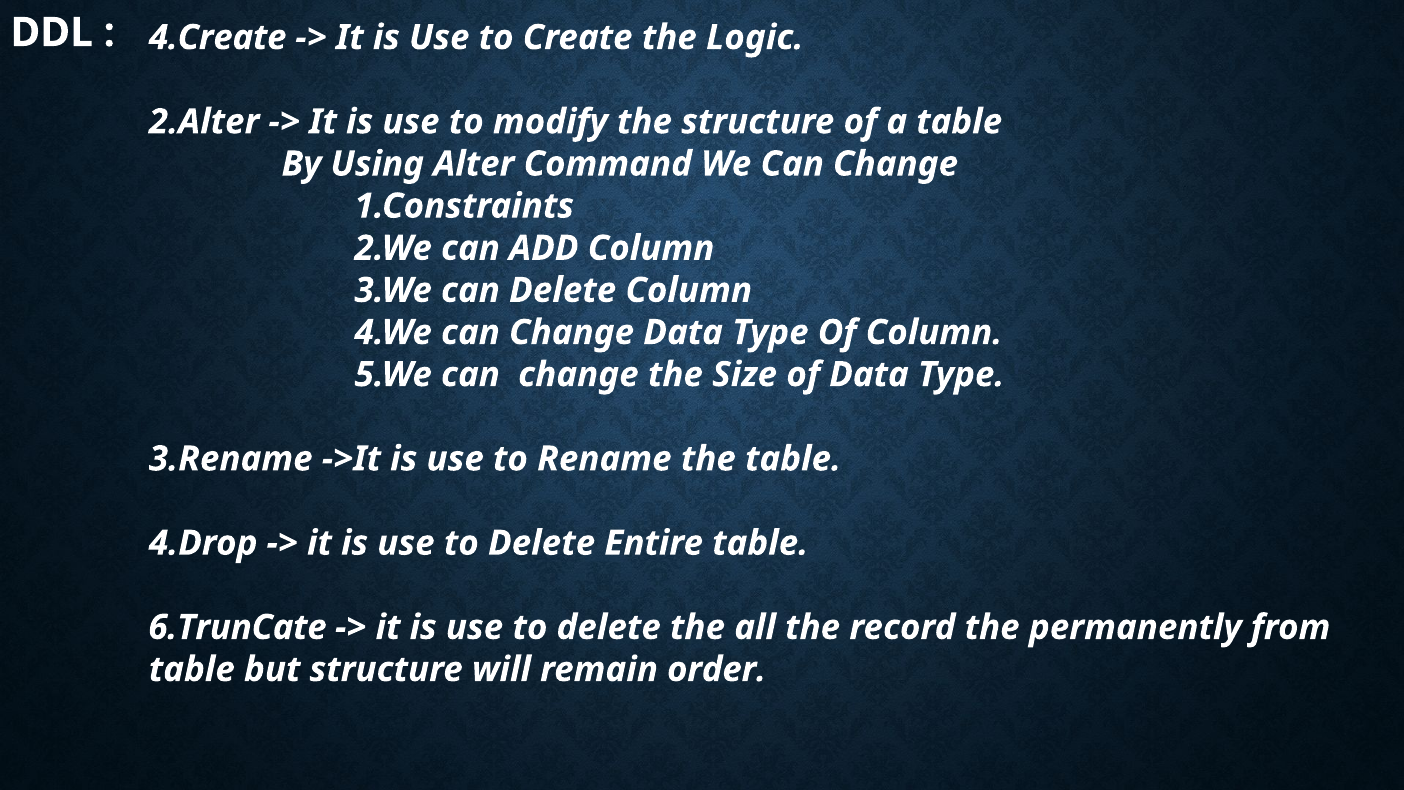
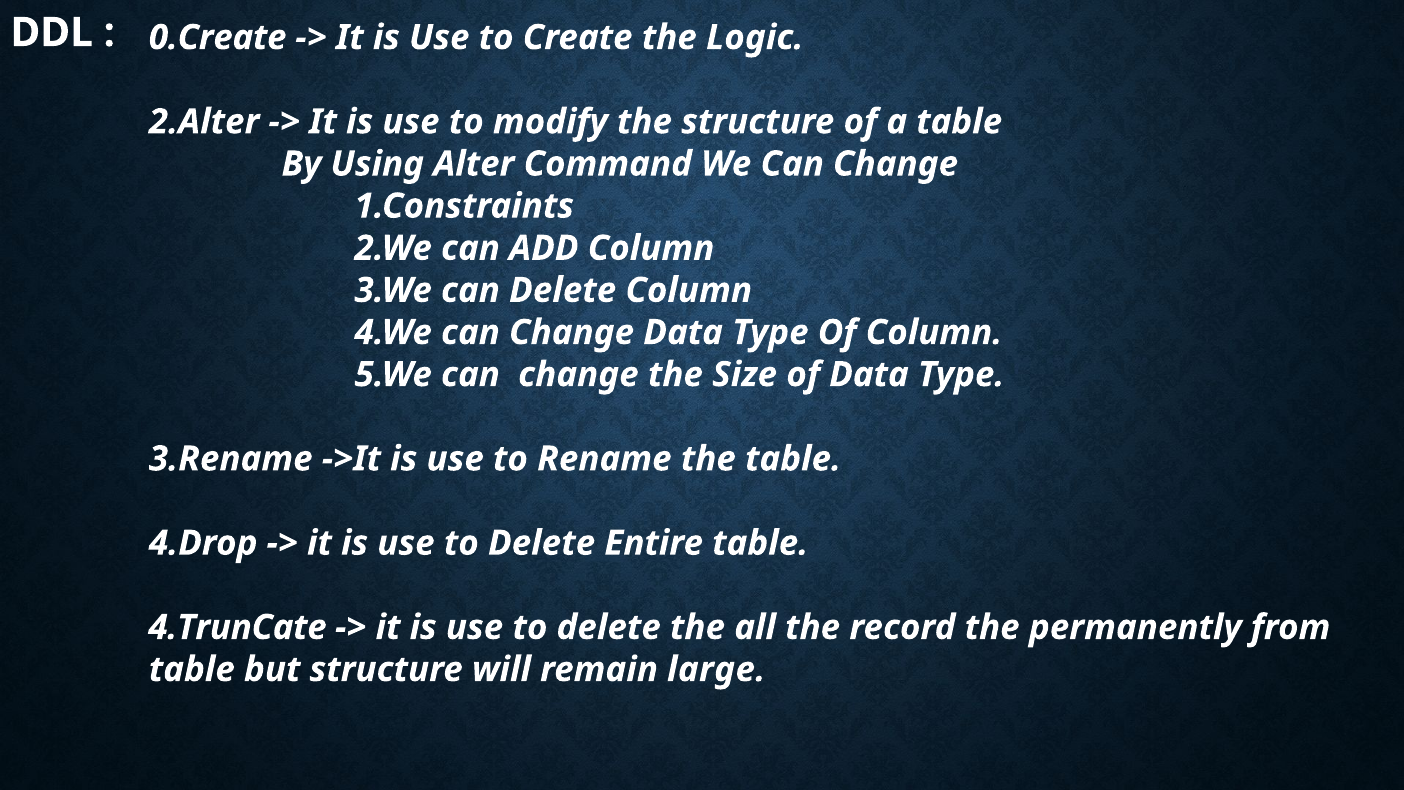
4.Create: 4.Create -> 0.Create
6.TrunCate: 6.TrunCate -> 4.TrunCate
order: order -> large
